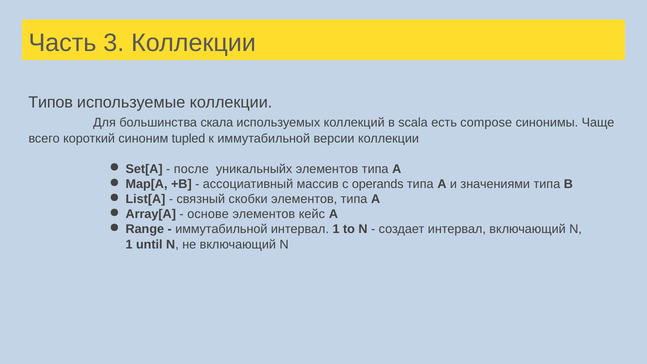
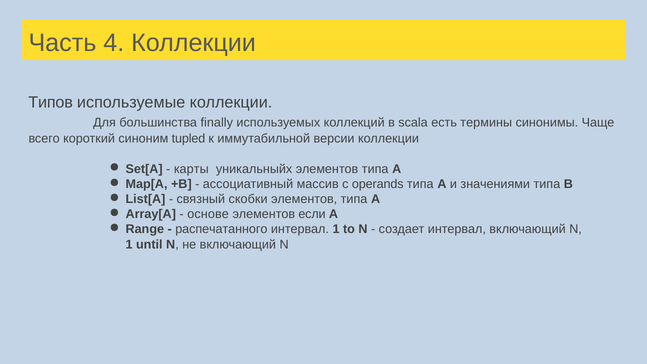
3: 3 -> 4
скала: скала -> finally
compose: compose -> термины
после: после -> карты
кейс: кейс -> если
иммутабильной at (221, 229): иммутабильной -> распечатанного
